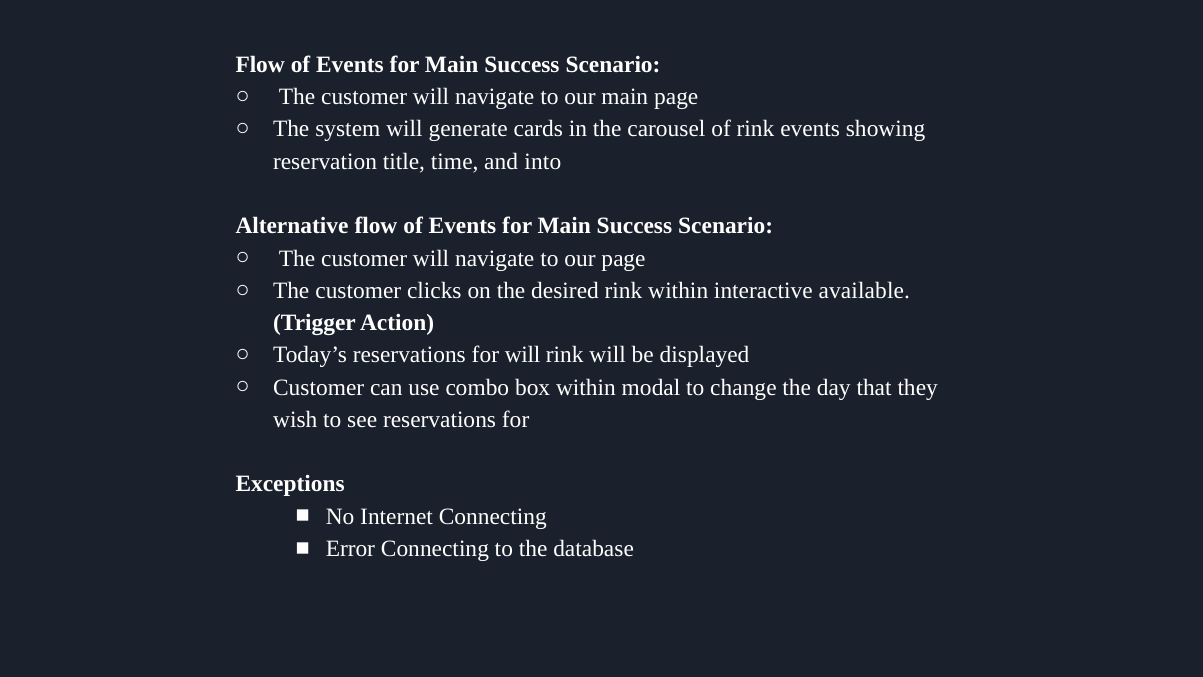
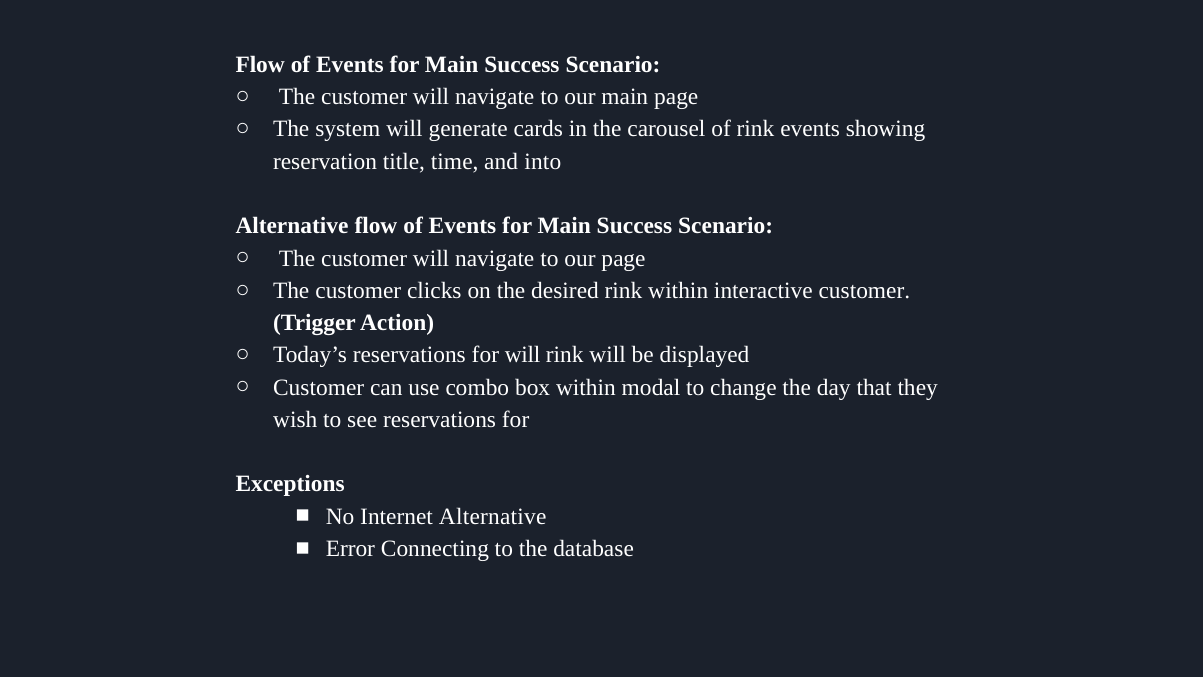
interactive available: available -> customer
Internet Connecting: Connecting -> Alternative
